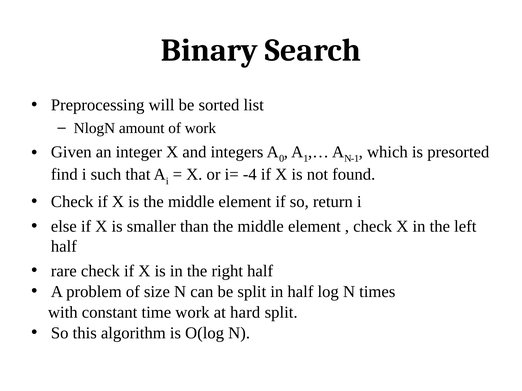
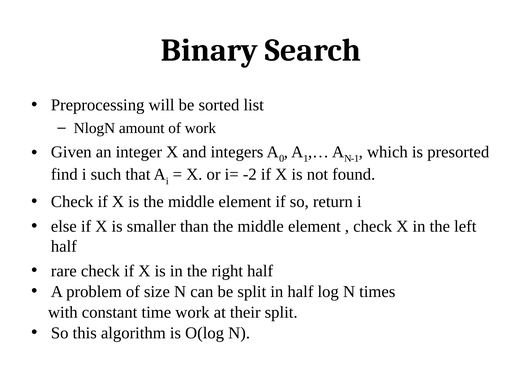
-4: -4 -> -2
hard: hard -> their
